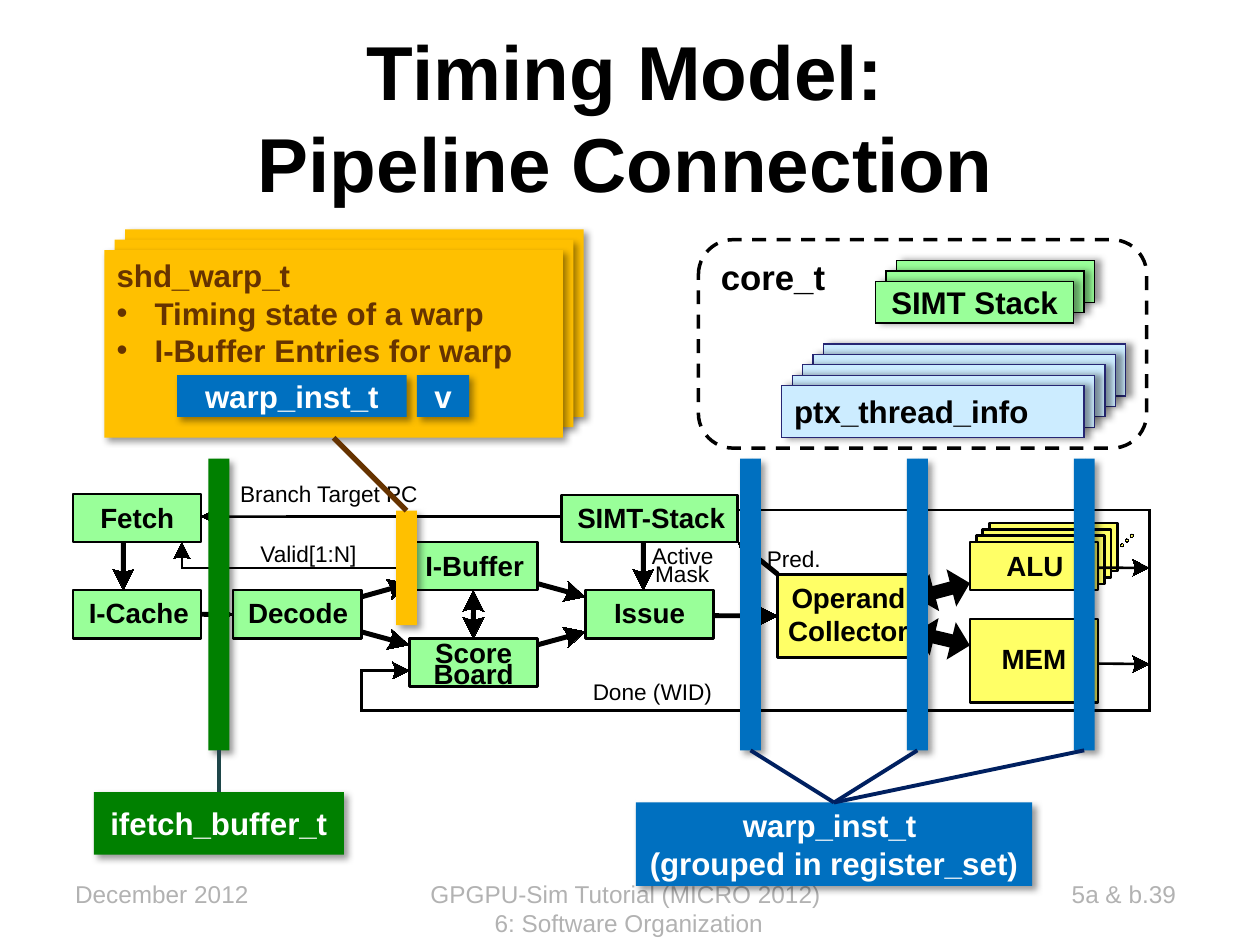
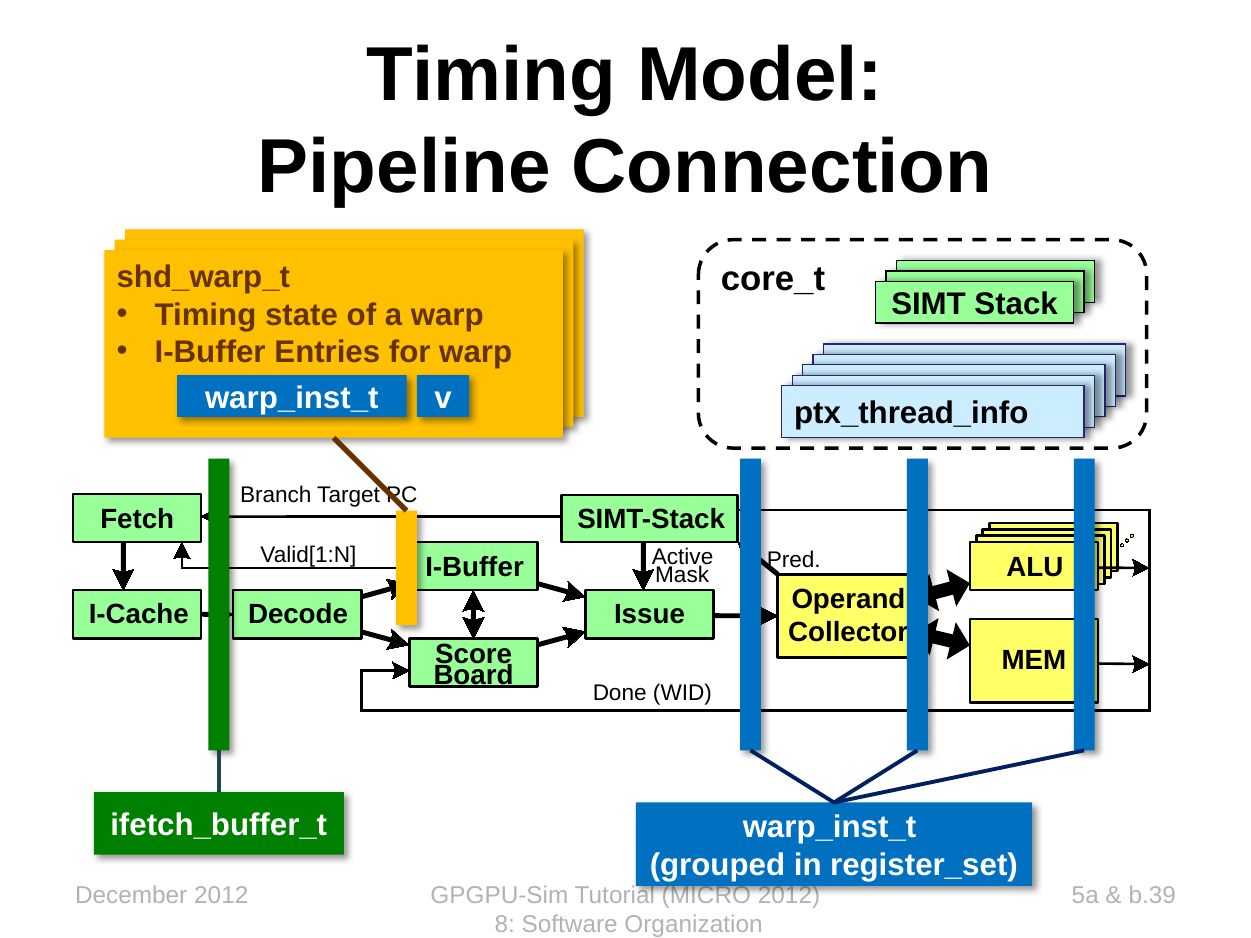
6: 6 -> 8
